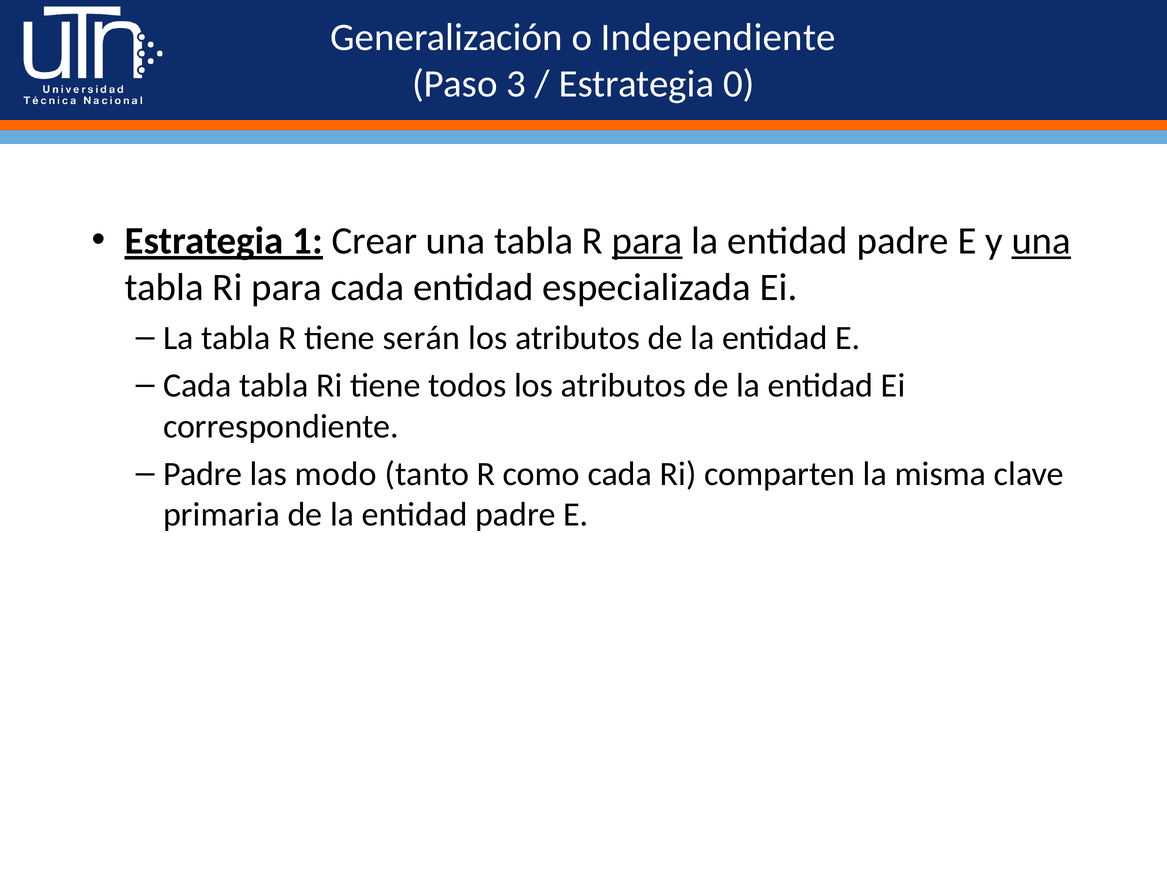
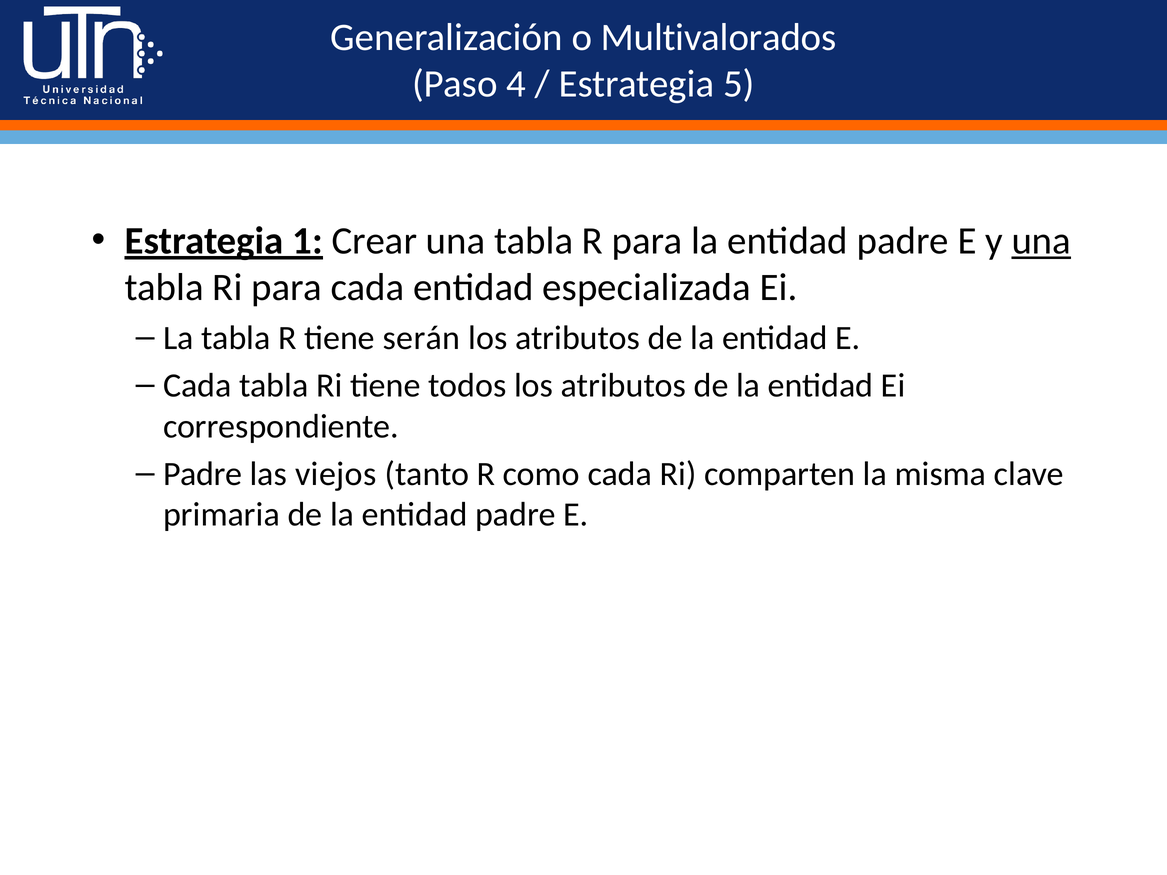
Independiente: Independiente -> Multivalorados
3: 3 -> 4
0: 0 -> 5
para at (647, 241) underline: present -> none
modo: modo -> viejos
